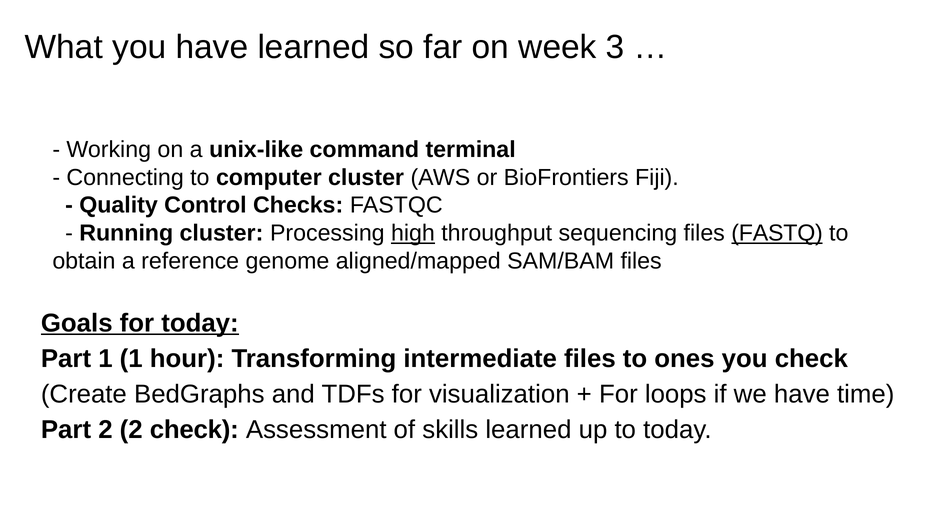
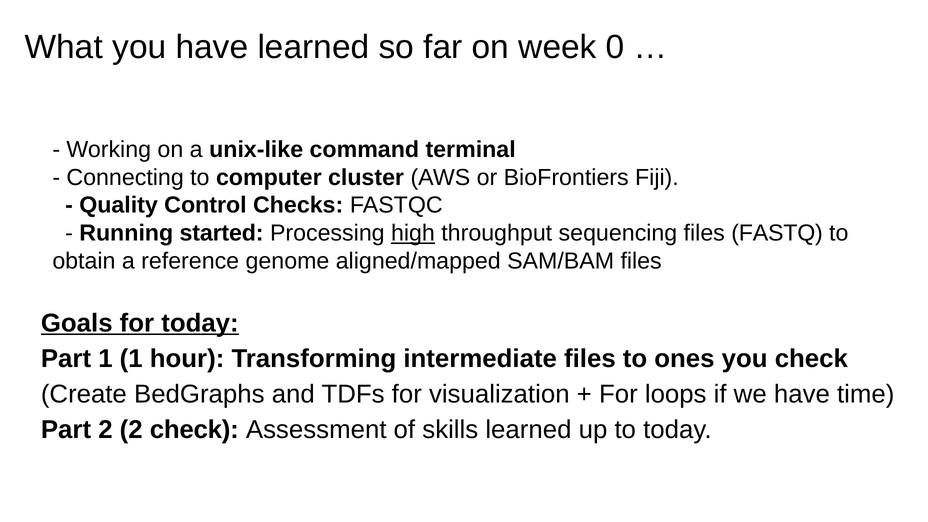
3: 3 -> 0
Running cluster: cluster -> started
FASTQ underline: present -> none
